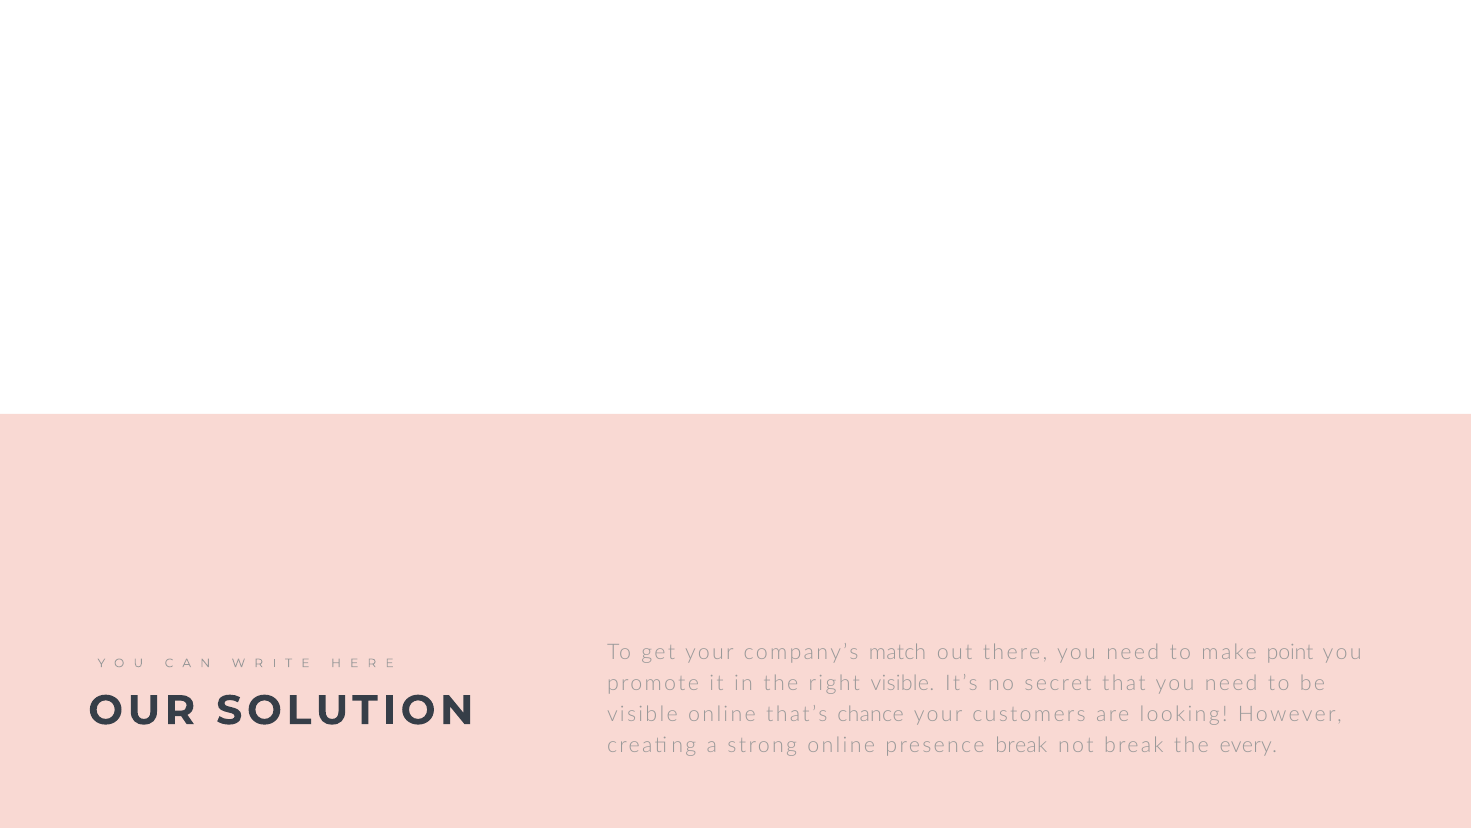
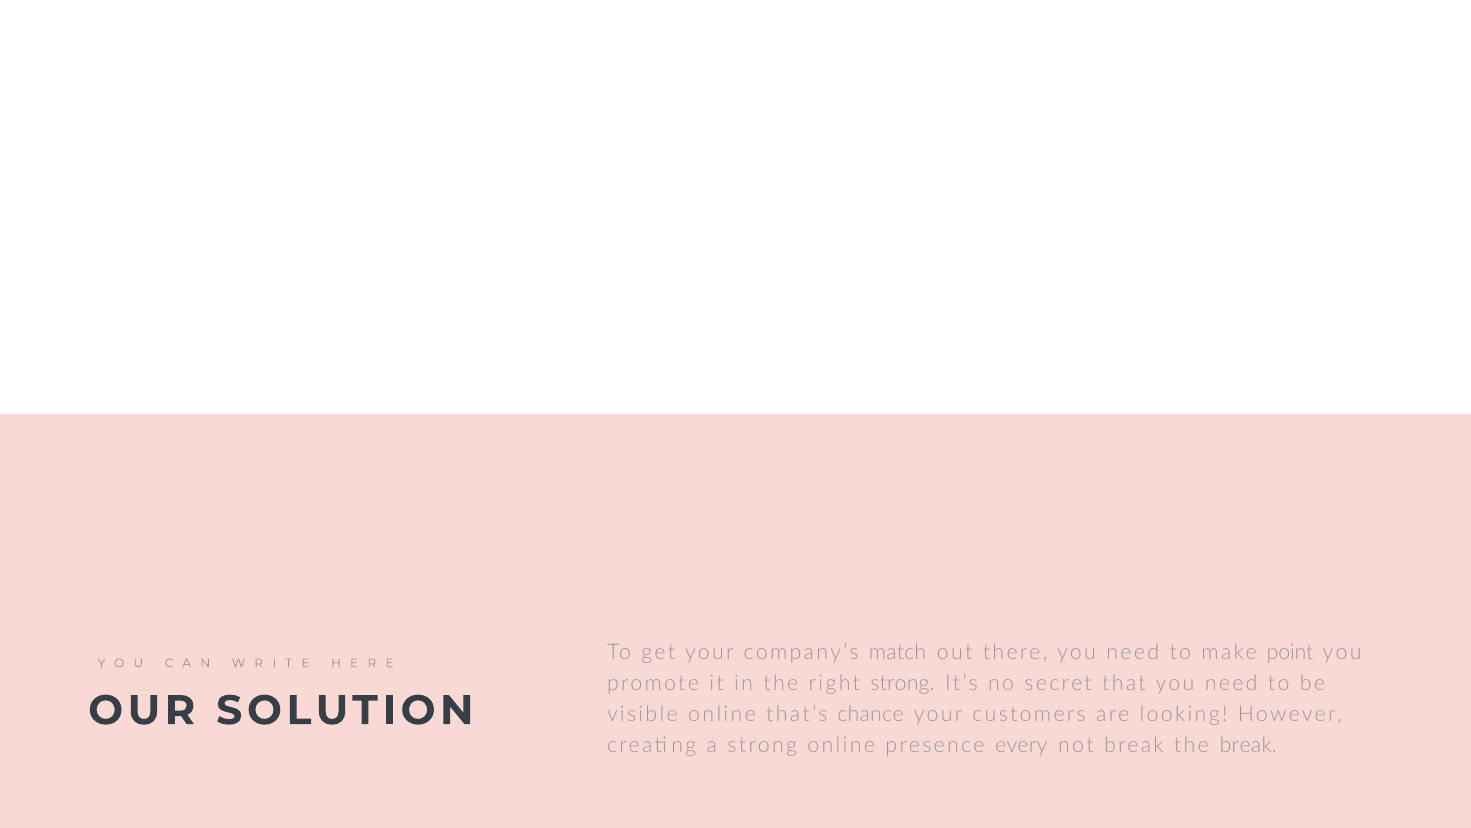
right visible: visible -> strong
presence break: break -> every
the every: every -> break
